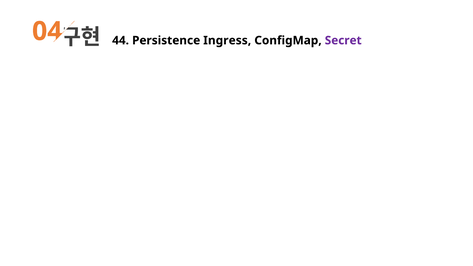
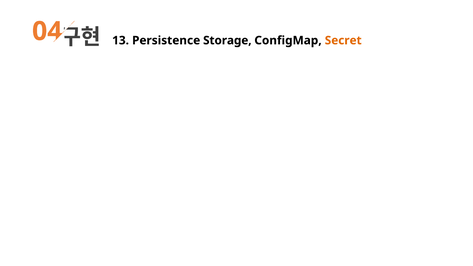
44: 44 -> 13
Ingress: Ingress -> Storage
Secret colour: purple -> orange
